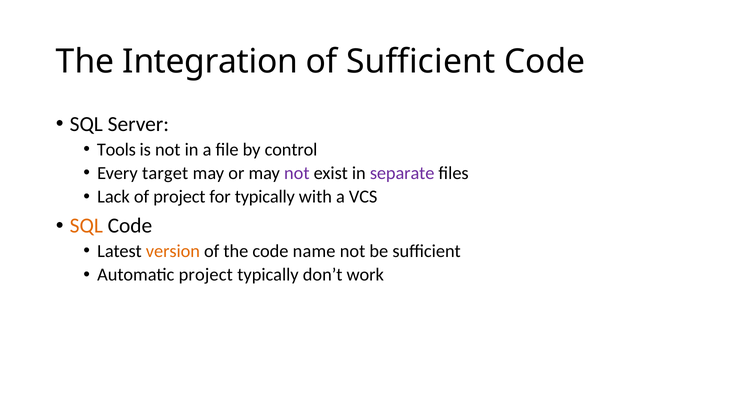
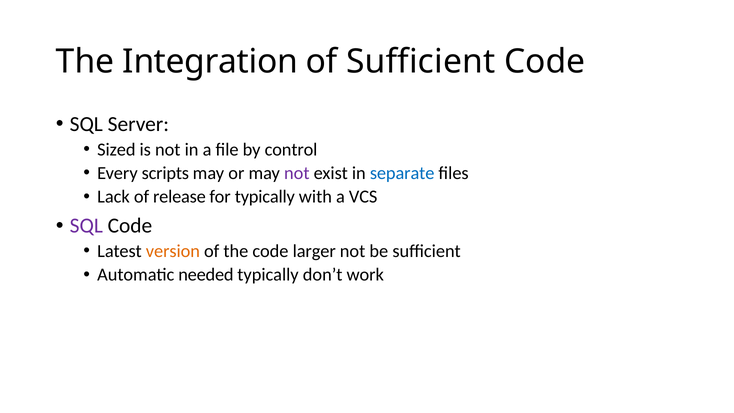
Tools: Tools -> Sized
target: target -> scripts
separate colour: purple -> blue
of project: project -> release
SQL at (86, 226) colour: orange -> purple
name: name -> larger
Automatic project: project -> needed
